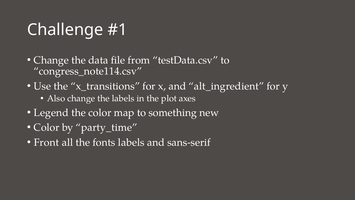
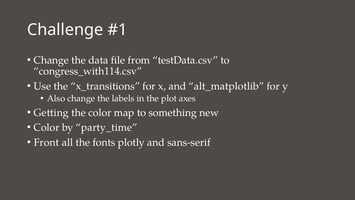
congress_note114.csv: congress_note114.csv -> congress_with114.csv
alt_ingredient: alt_ingredient -> alt_matplotlib
Legend: Legend -> Getting
fonts labels: labels -> plotly
